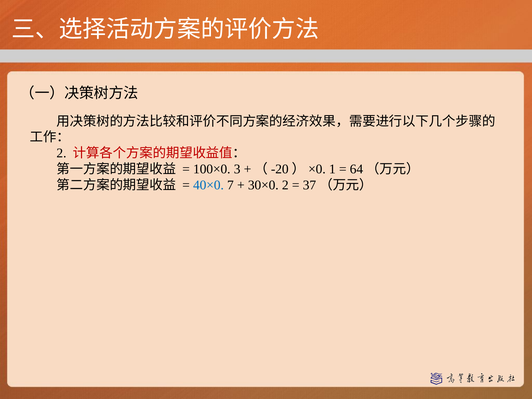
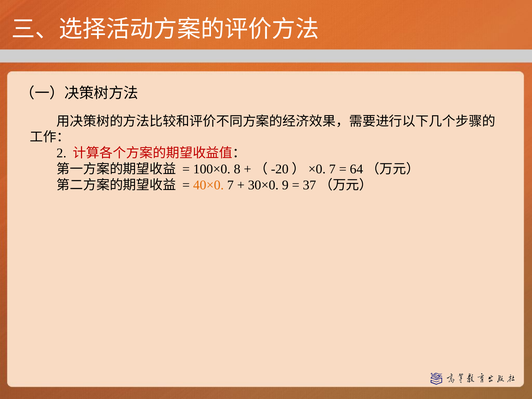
3: 3 -> 8
+（-20）×0 1: 1 -> 7
40×0 colour: blue -> orange
30×0 2: 2 -> 9
